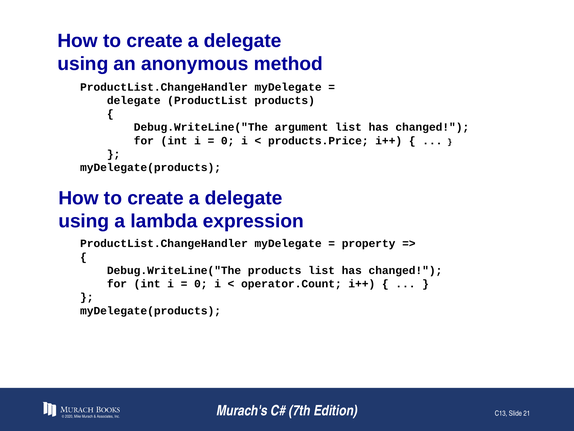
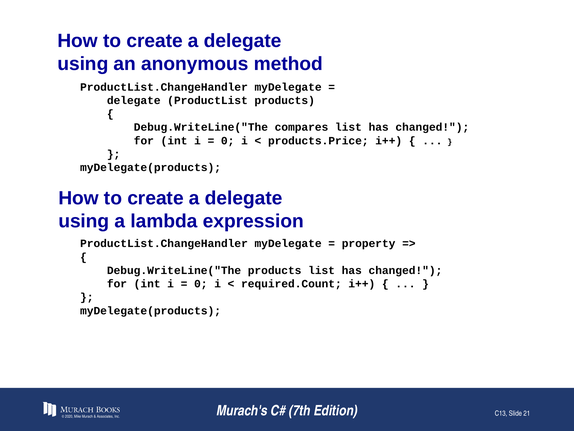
argument: argument -> compares
operator.Count: operator.Count -> required.Count
